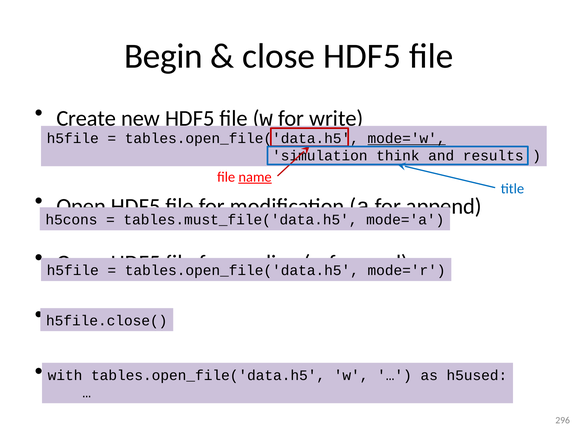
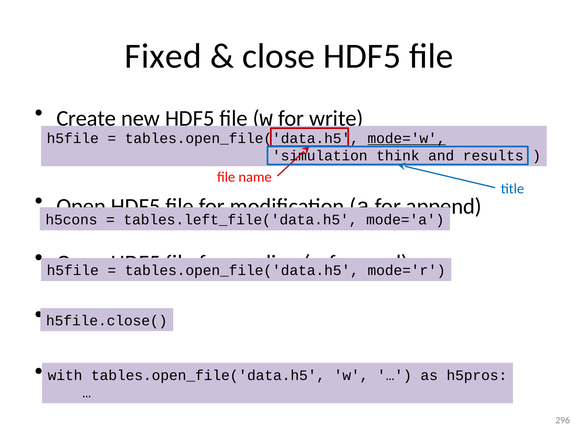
Begin: Begin -> Fixed
name underline: present -> none
tables.must_file('data.h5: tables.must_file('data.h5 -> tables.left_file('data.h5
h5used: h5used -> h5pros
